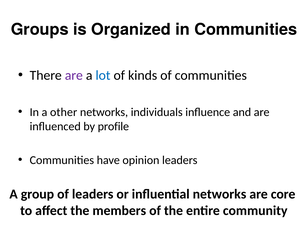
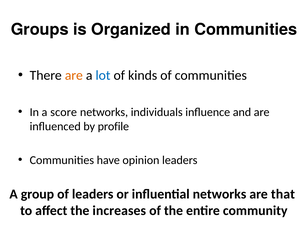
are at (74, 75) colour: purple -> orange
other: other -> score
core: core -> that
members: members -> increases
